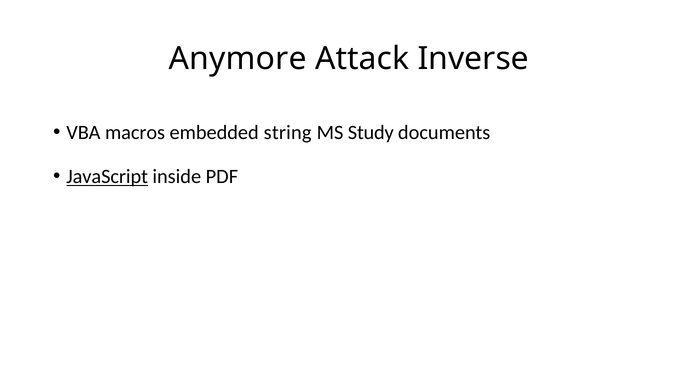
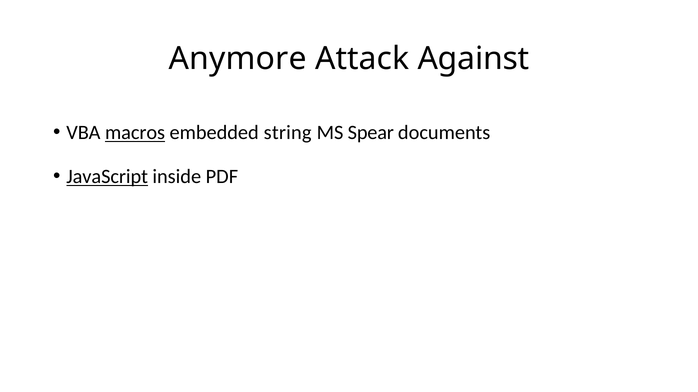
Inverse: Inverse -> Against
macros underline: none -> present
Study: Study -> Spear
